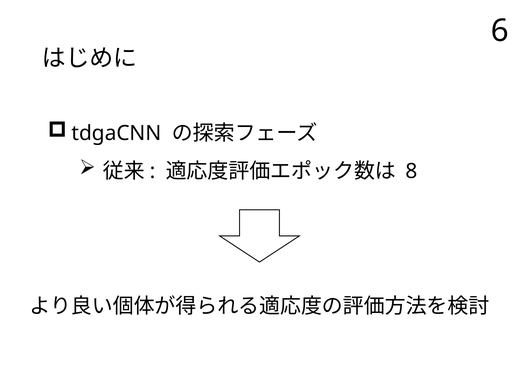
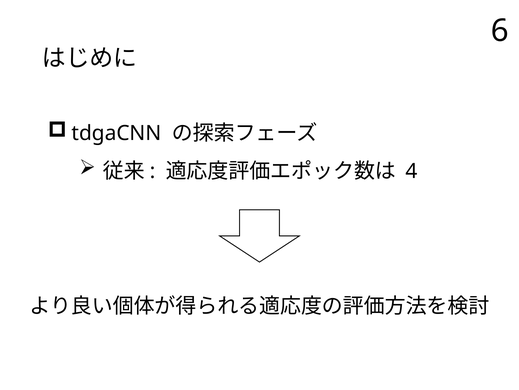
8: 8 -> 4
